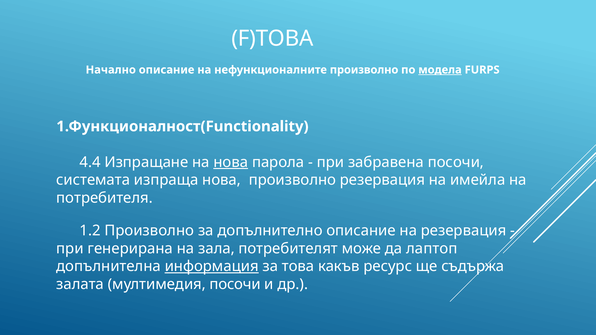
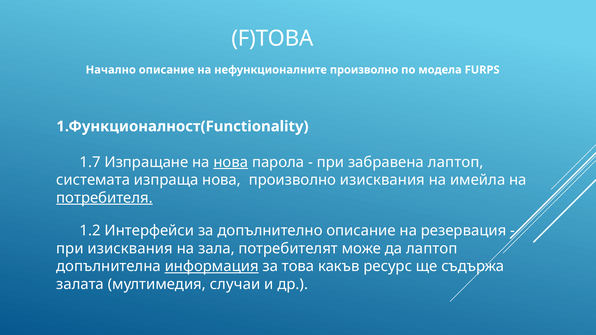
модела underline: present -> none
4.4: 4.4 -> 1.7
забравена посочи: посочи -> лаптоп
произволно резервация: резервация -> изисквания
потребителя underline: none -> present
1.2 Произволно: Произволно -> Интерфейси
при генерирана: генерирана -> изисквания
мултимедия посочи: посочи -> случаи
